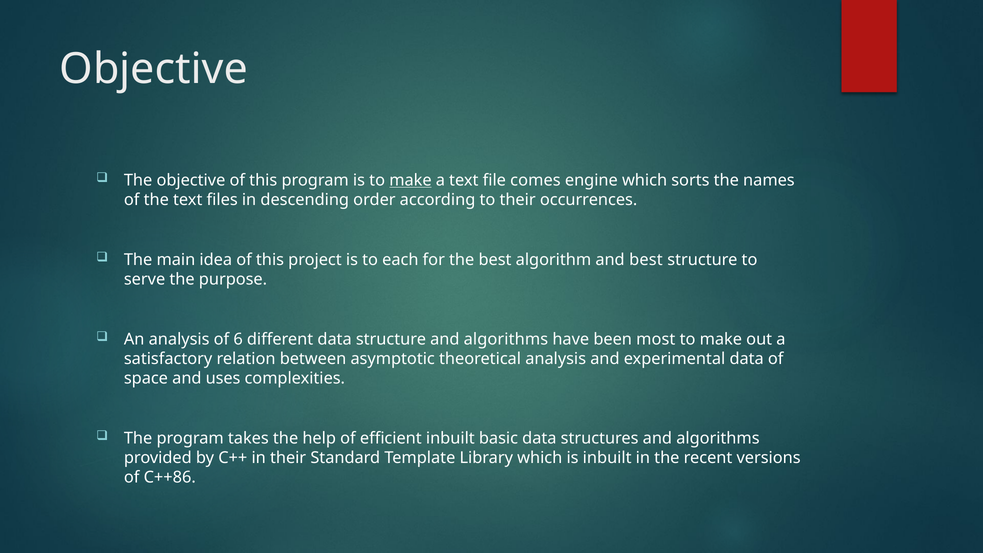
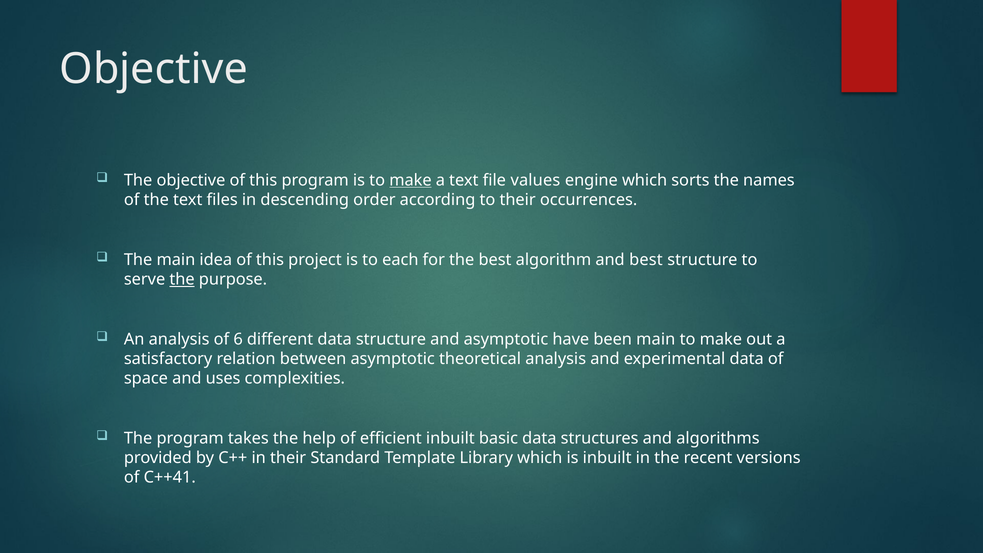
comes: comes -> values
the at (182, 279) underline: none -> present
structure and algorithms: algorithms -> asymptotic
been most: most -> main
C++86: C++86 -> C++41
